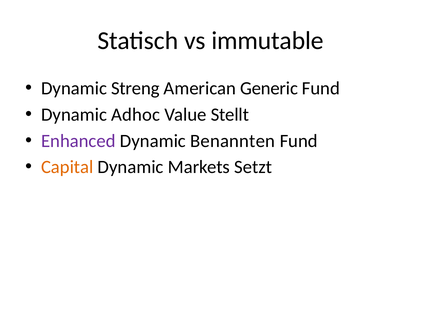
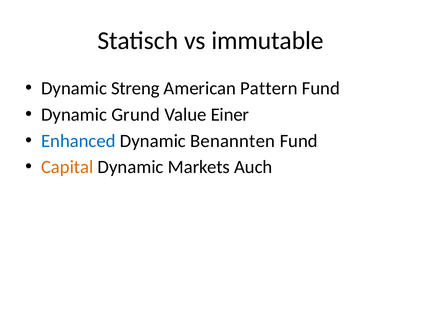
Generic: Generic -> Pattern
Adhoc: Adhoc -> Grund
Stellt: Stellt -> Einer
Enhanced colour: purple -> blue
Setzt: Setzt -> Auch
